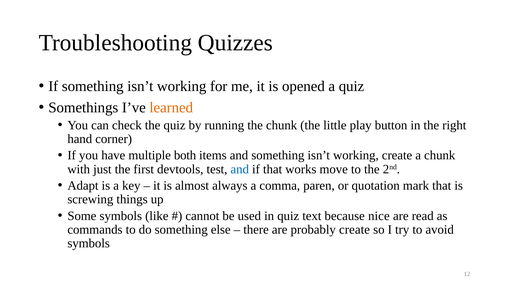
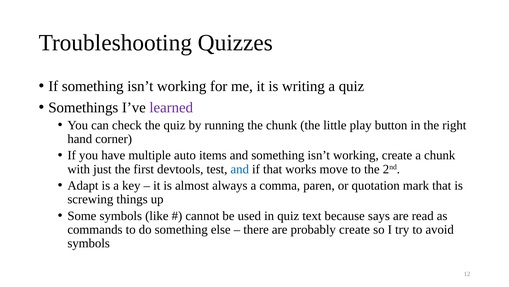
opened: opened -> writing
learned colour: orange -> purple
both: both -> auto
nice: nice -> says
